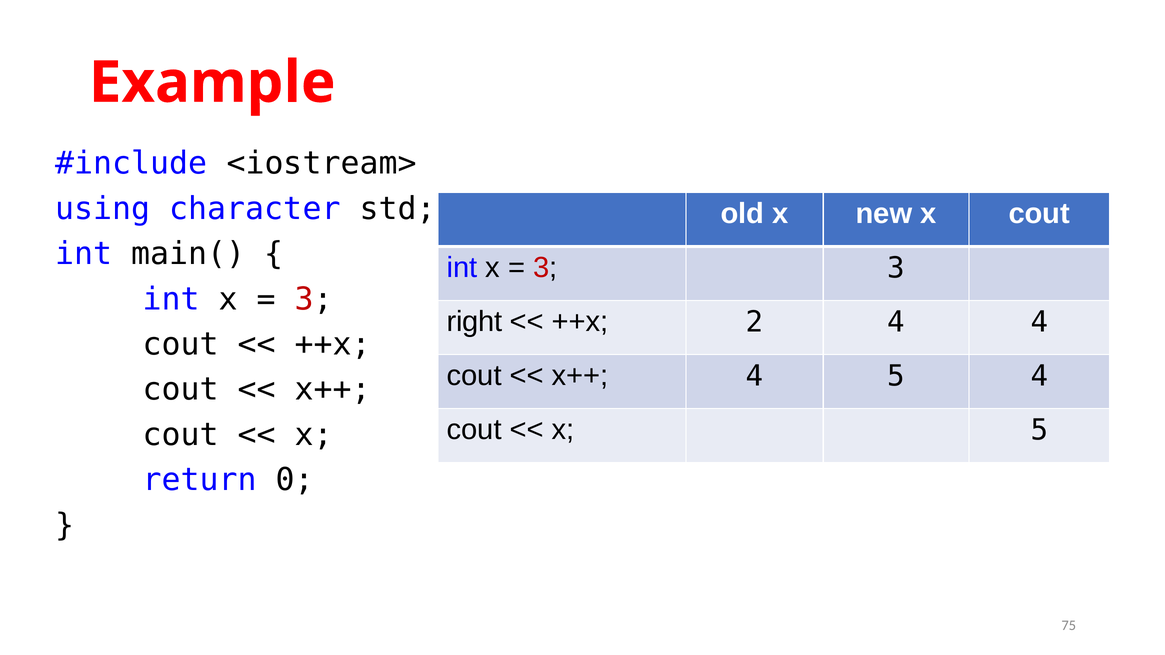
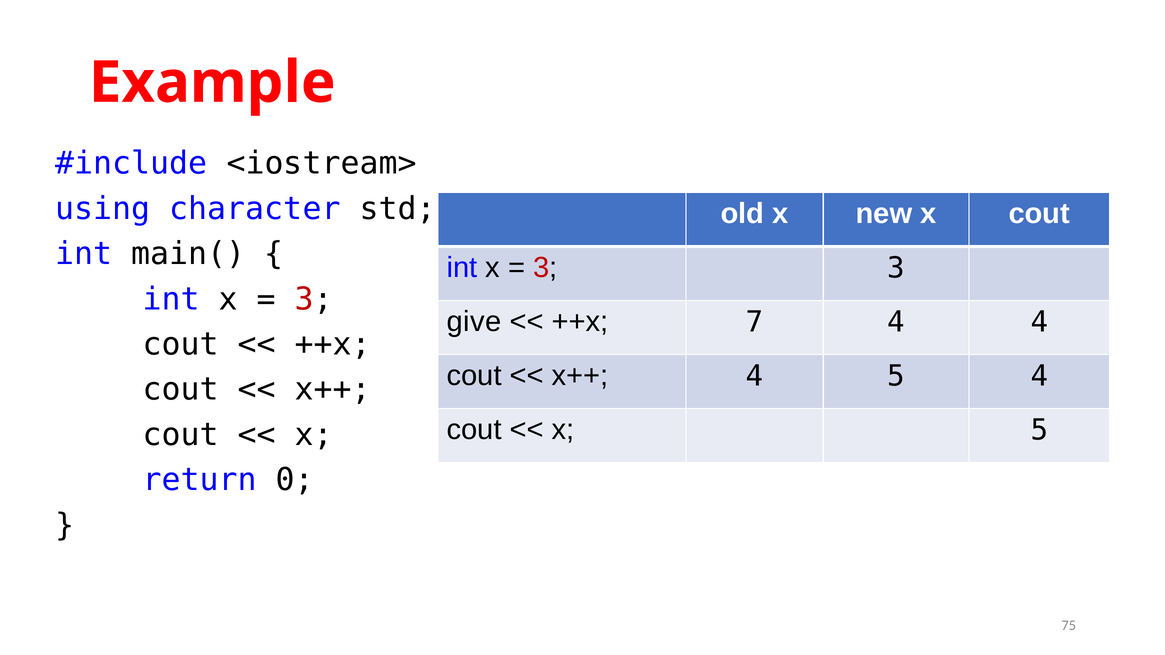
right: right -> give
2: 2 -> 7
